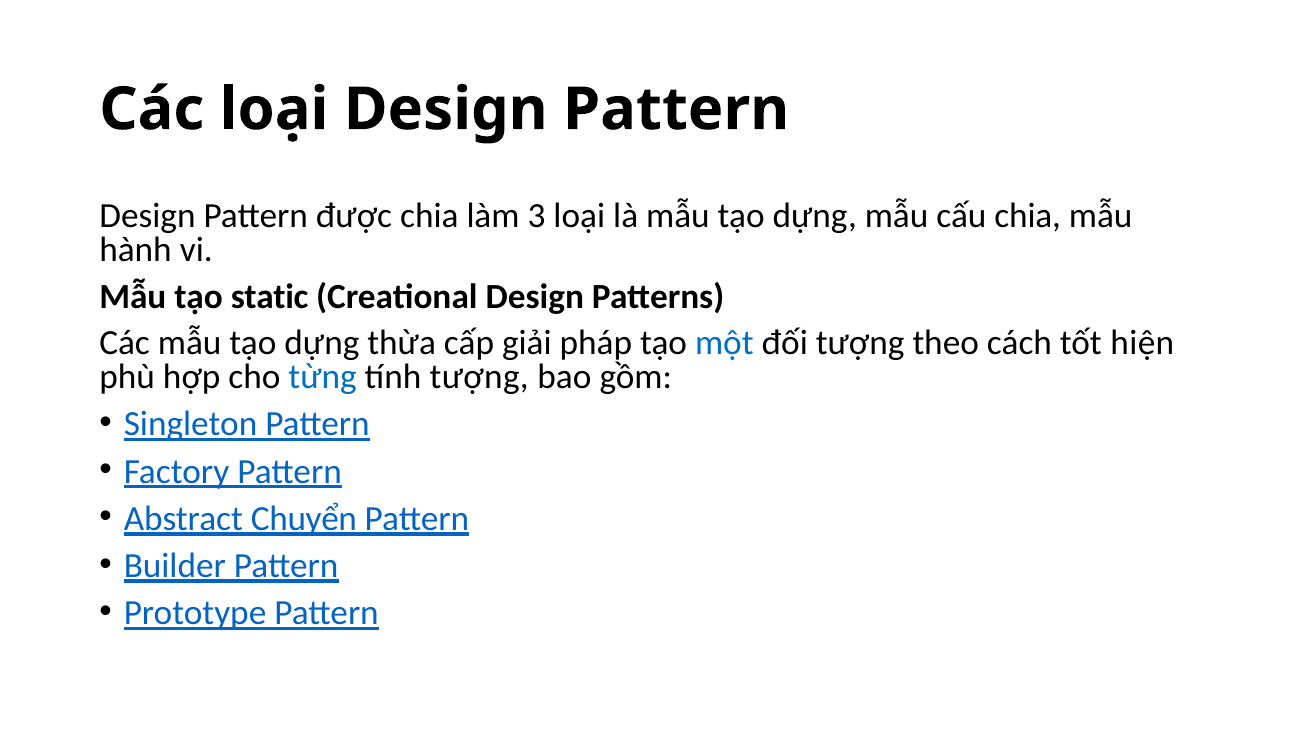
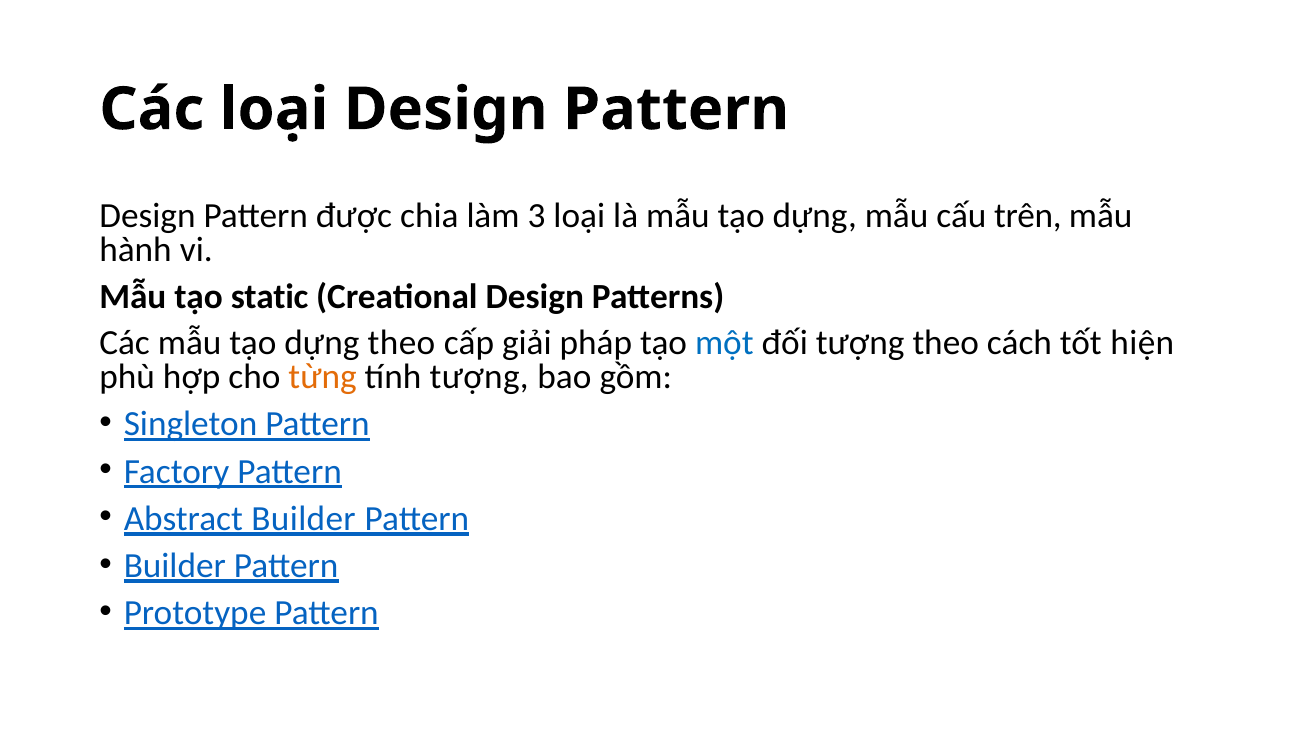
cấu chia: chia -> trên
dựng thừa: thừa -> theo
từng colour: blue -> orange
Abstract Chuyển: Chuyển -> Builder
